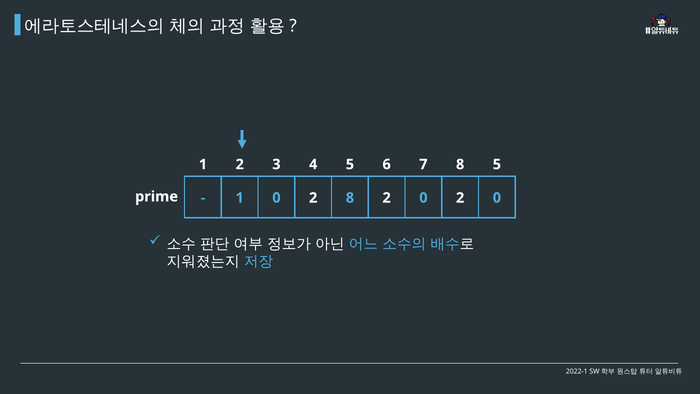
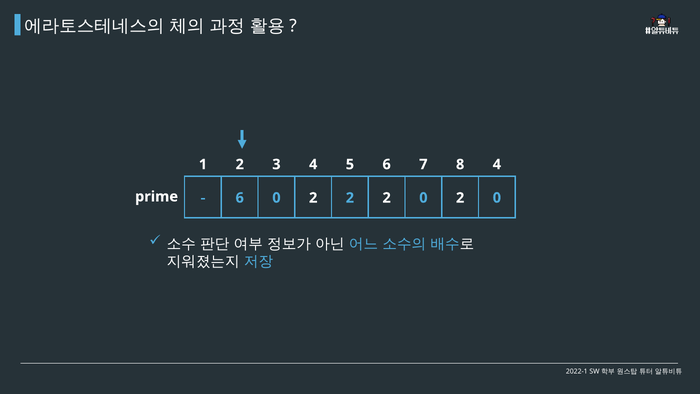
8 5: 5 -> 4
1 at (240, 198): 1 -> 6
0 2 8: 8 -> 2
